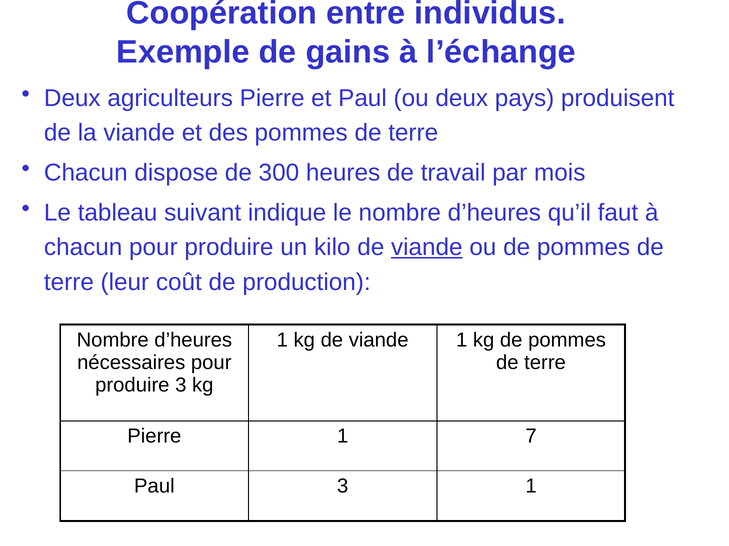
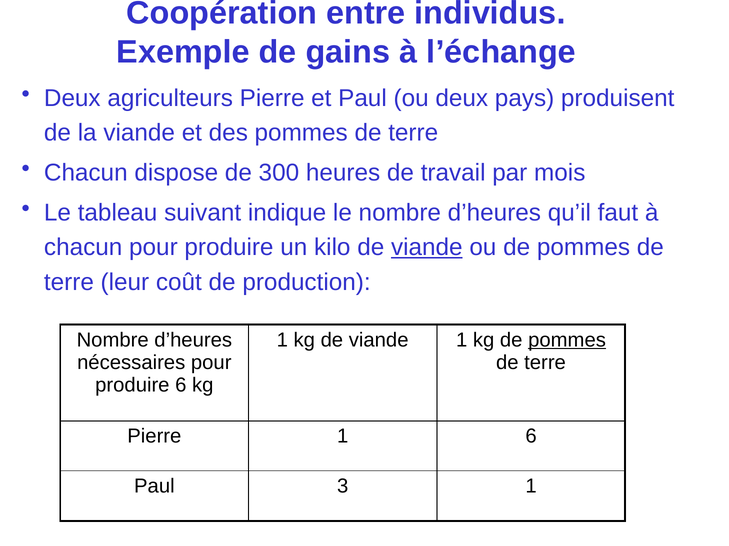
pommes at (567, 340) underline: none -> present
produire 3: 3 -> 6
1 7: 7 -> 6
